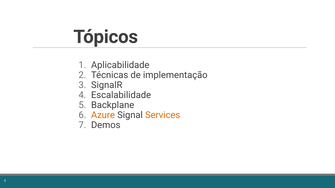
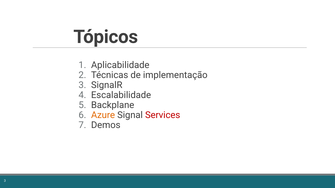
Services colour: orange -> red
